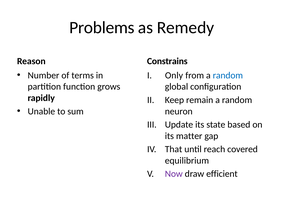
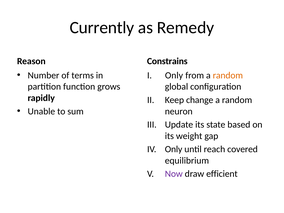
Problems: Problems -> Currently
random at (228, 75) colour: blue -> orange
remain: remain -> change
matter: matter -> weight
That at (174, 149): That -> Only
